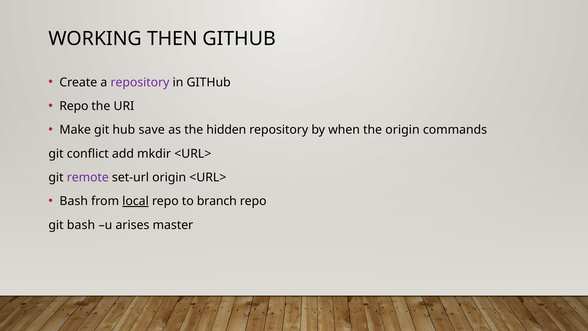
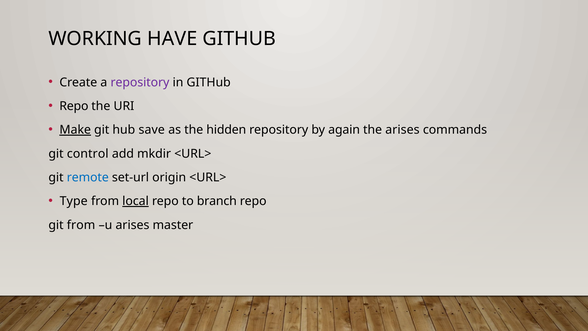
THEN: THEN -> HAVE
Make underline: none -> present
when: when -> again
the origin: origin -> arises
conflict: conflict -> control
remote colour: purple -> blue
Bash at (74, 201): Bash -> Type
git bash: bash -> from
